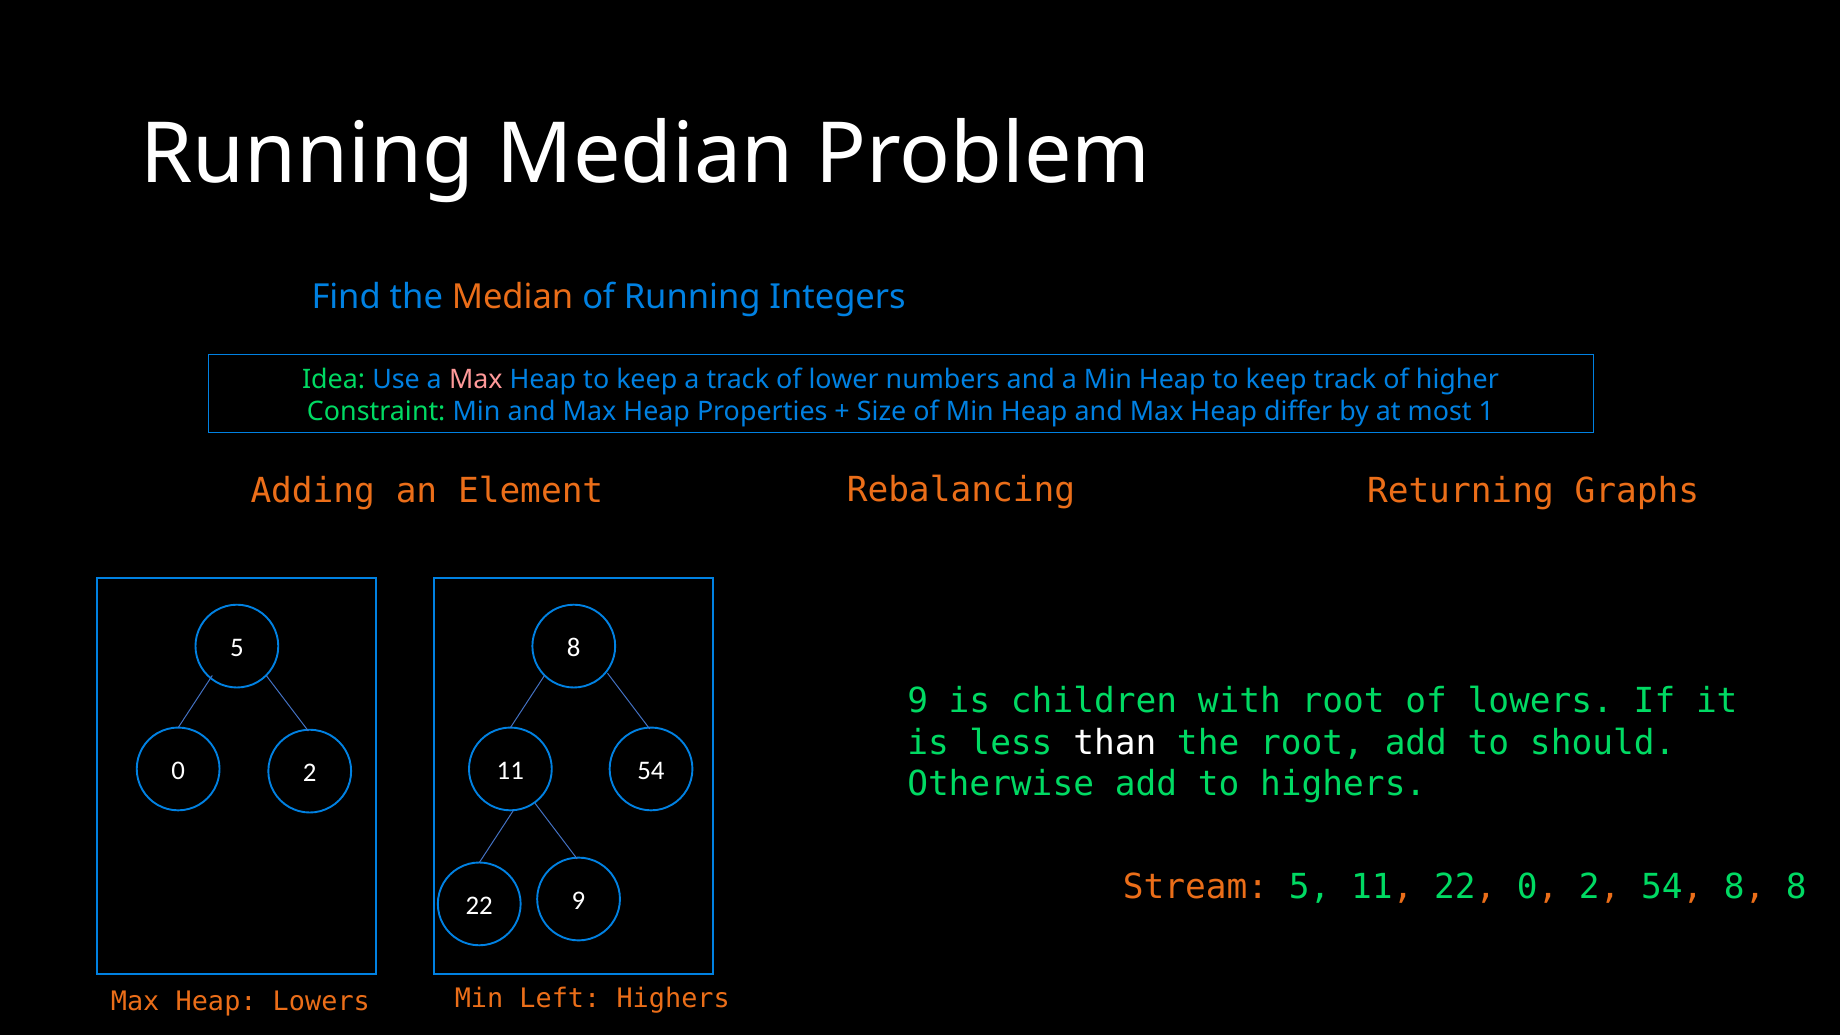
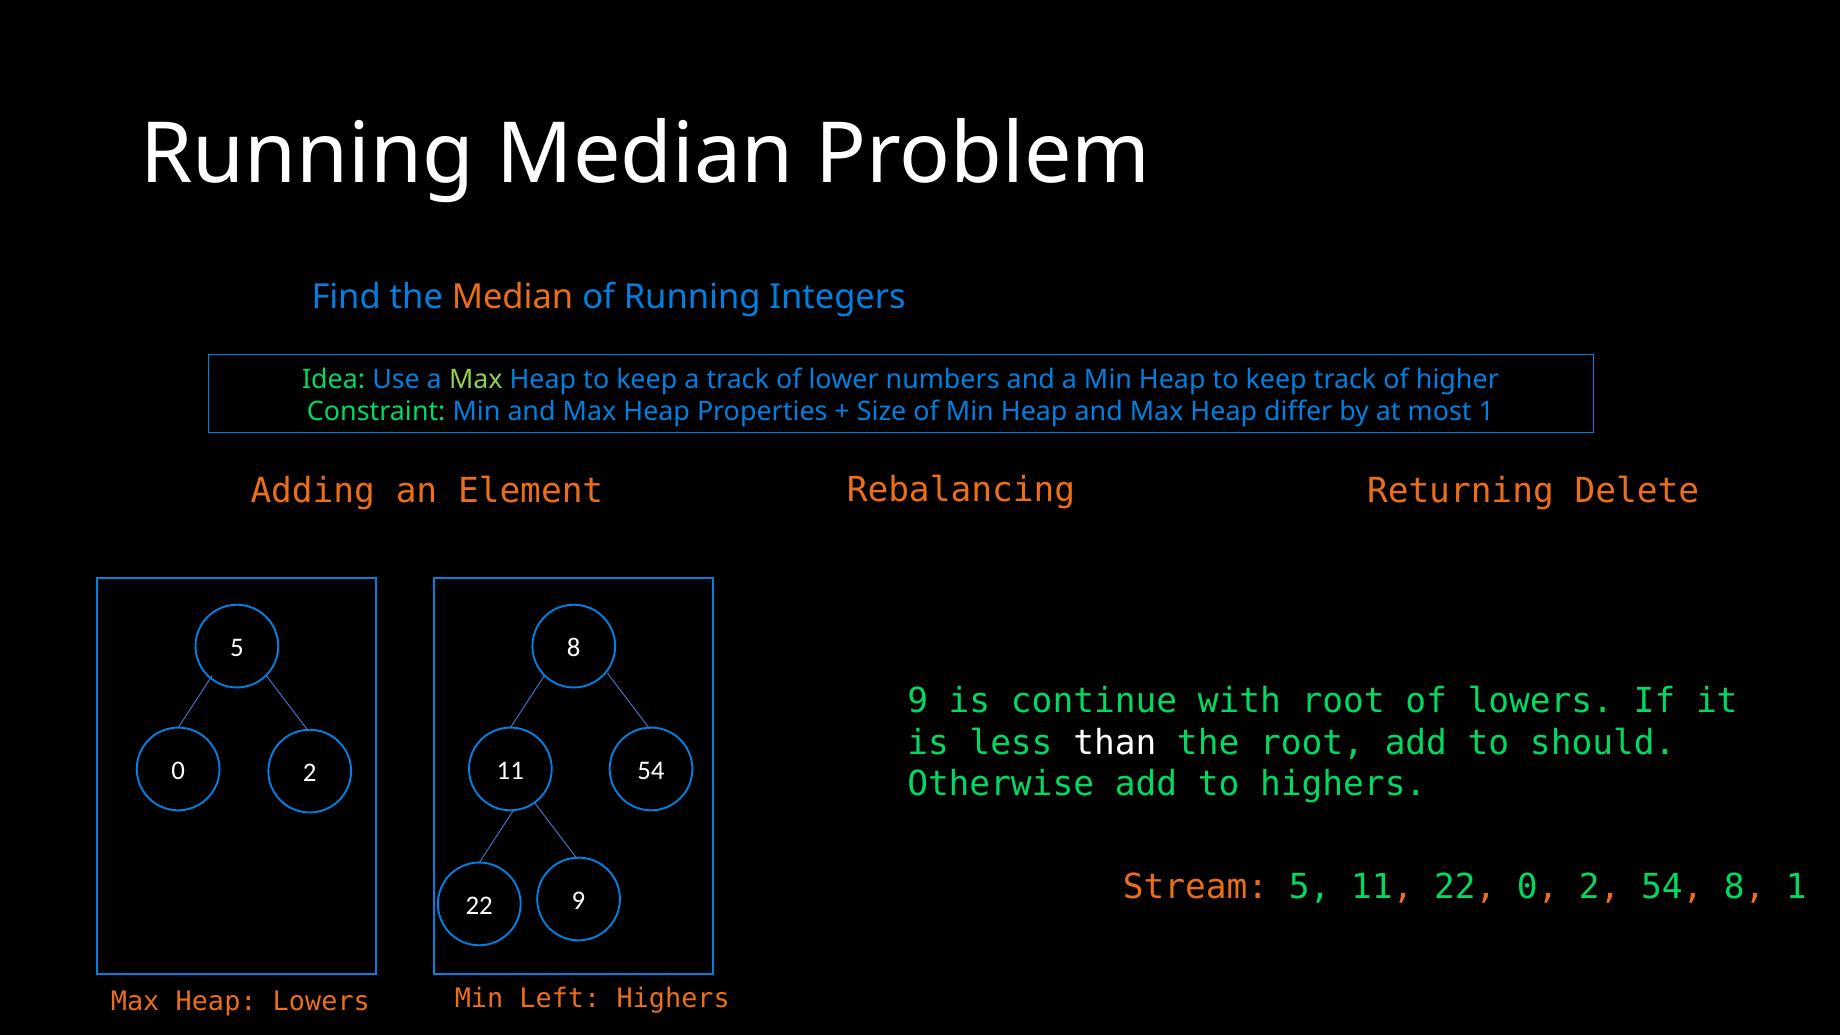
Max at (476, 379) colour: pink -> light green
Graphs: Graphs -> Delete
children: children -> continue
8 8: 8 -> 1
